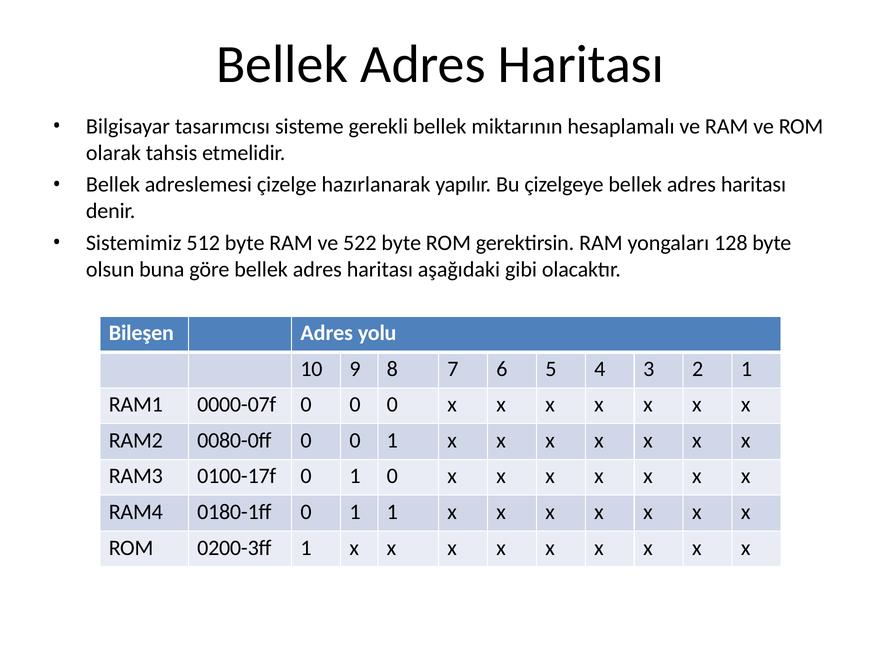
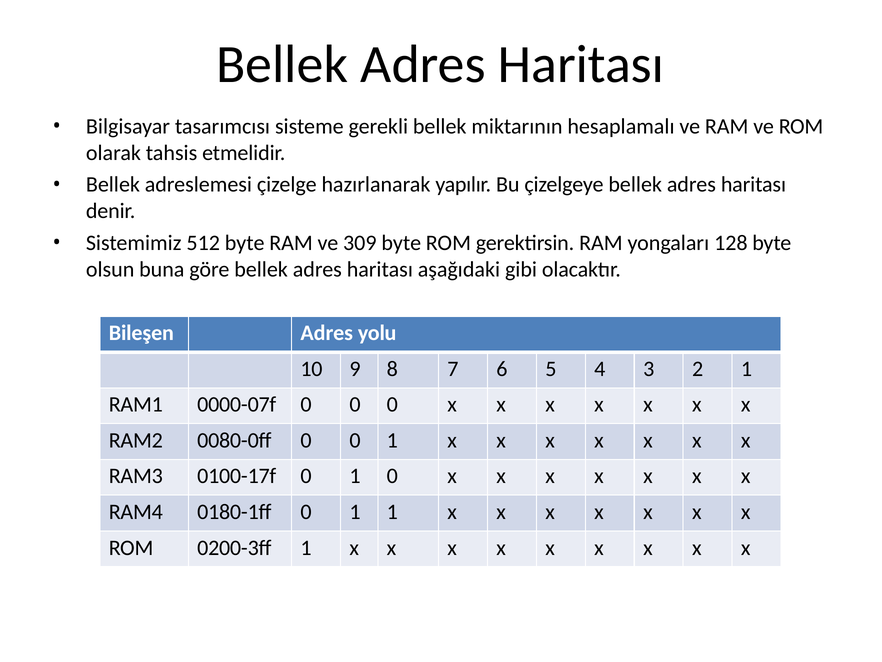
522: 522 -> 309
